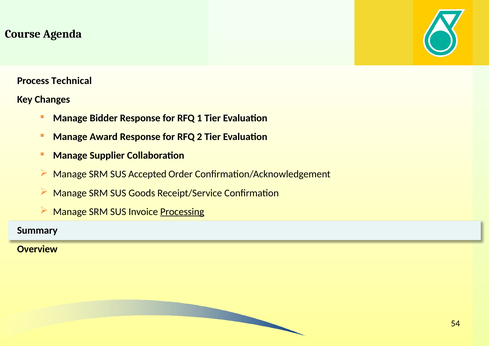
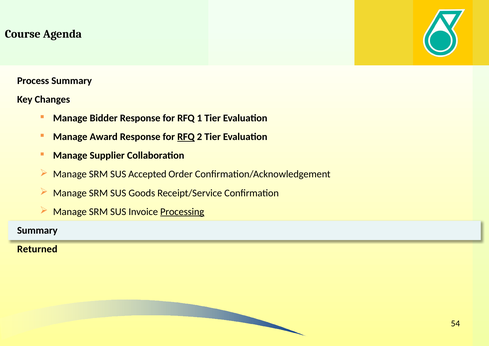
Process Technical: Technical -> Summary
RFQ at (186, 137) underline: none -> present
Overview: Overview -> Returned
